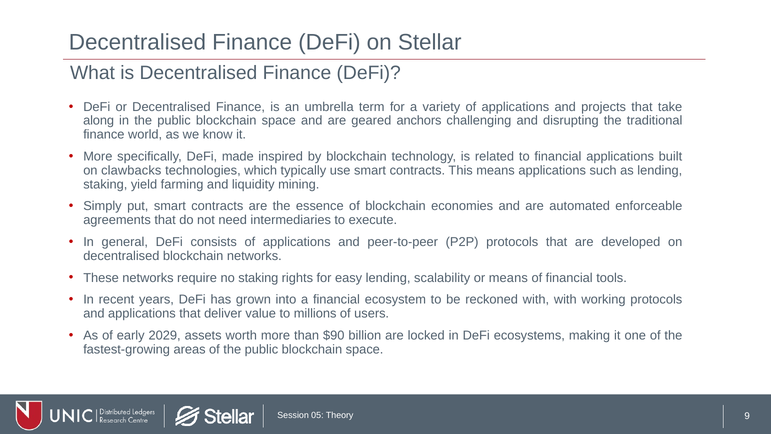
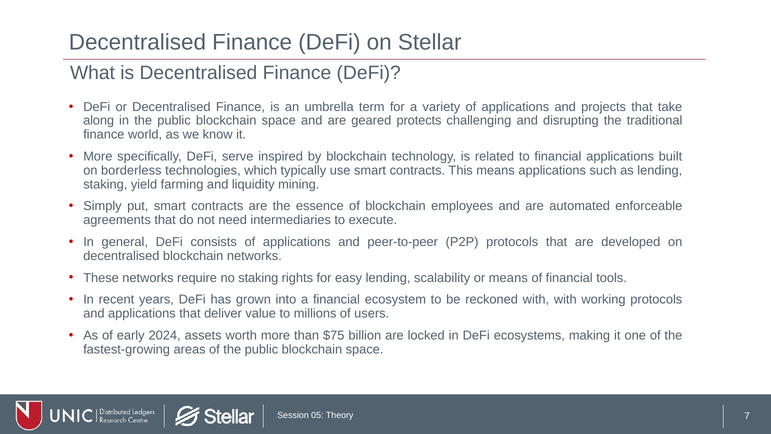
anchors: anchors -> protects
made: made -> serve
clawbacks: clawbacks -> borderless
economies: economies -> employees
2029: 2029 -> 2024
$90: $90 -> $75
9: 9 -> 7
